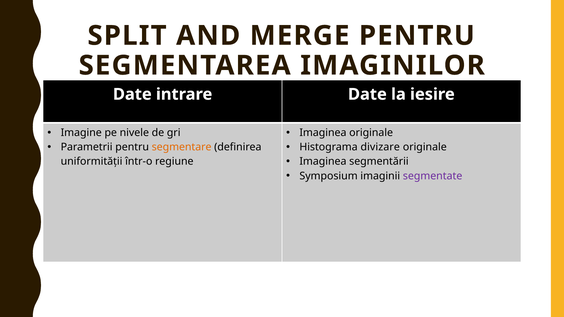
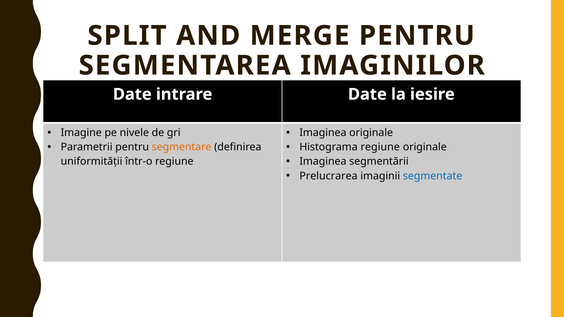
Histograma divizare: divizare -> regiune
Symposium: Symposium -> Prelucrarea
segmentate colour: purple -> blue
